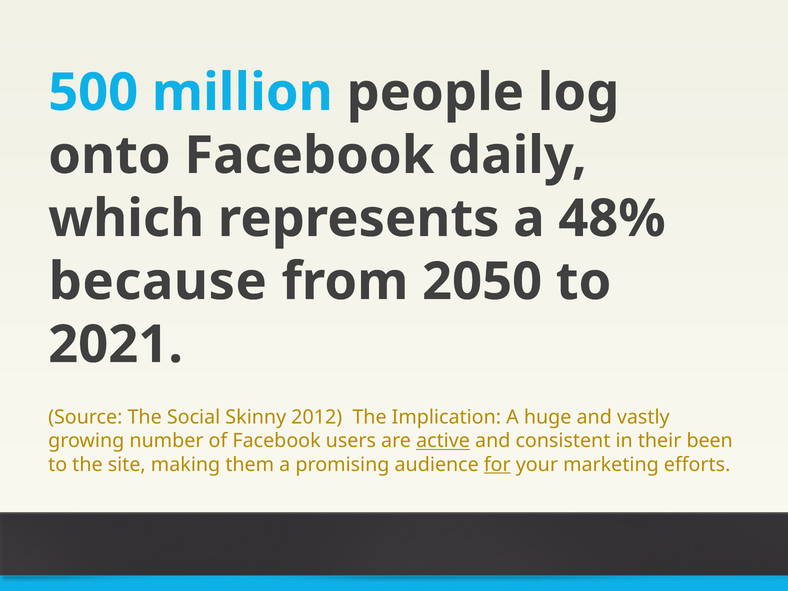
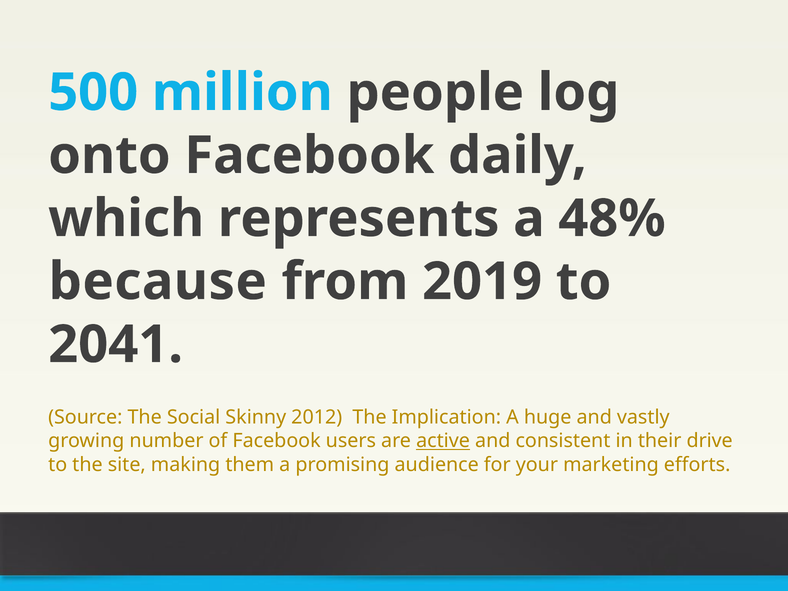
2050: 2050 -> 2019
2021: 2021 -> 2041
been: been -> drive
for underline: present -> none
